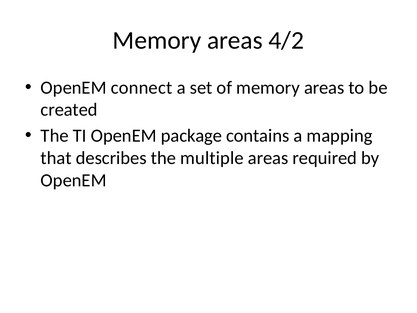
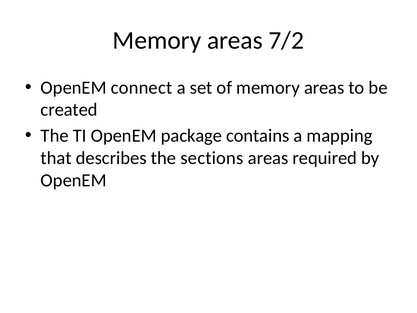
4/2: 4/2 -> 7/2
multiple: multiple -> sections
